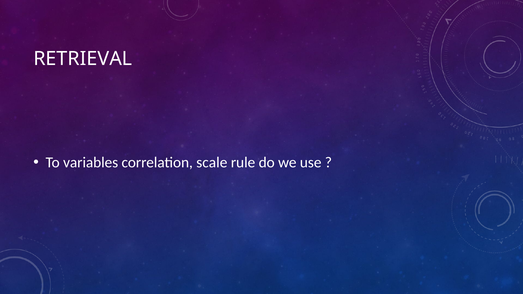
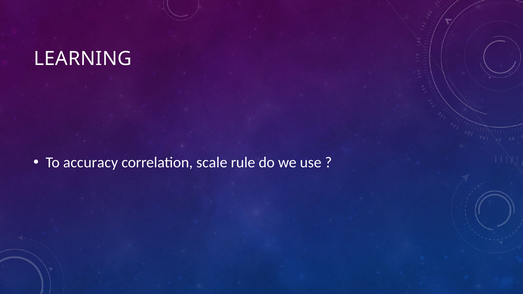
RETRIEVAL: RETRIEVAL -> LEARNING
variables: variables -> accuracy
